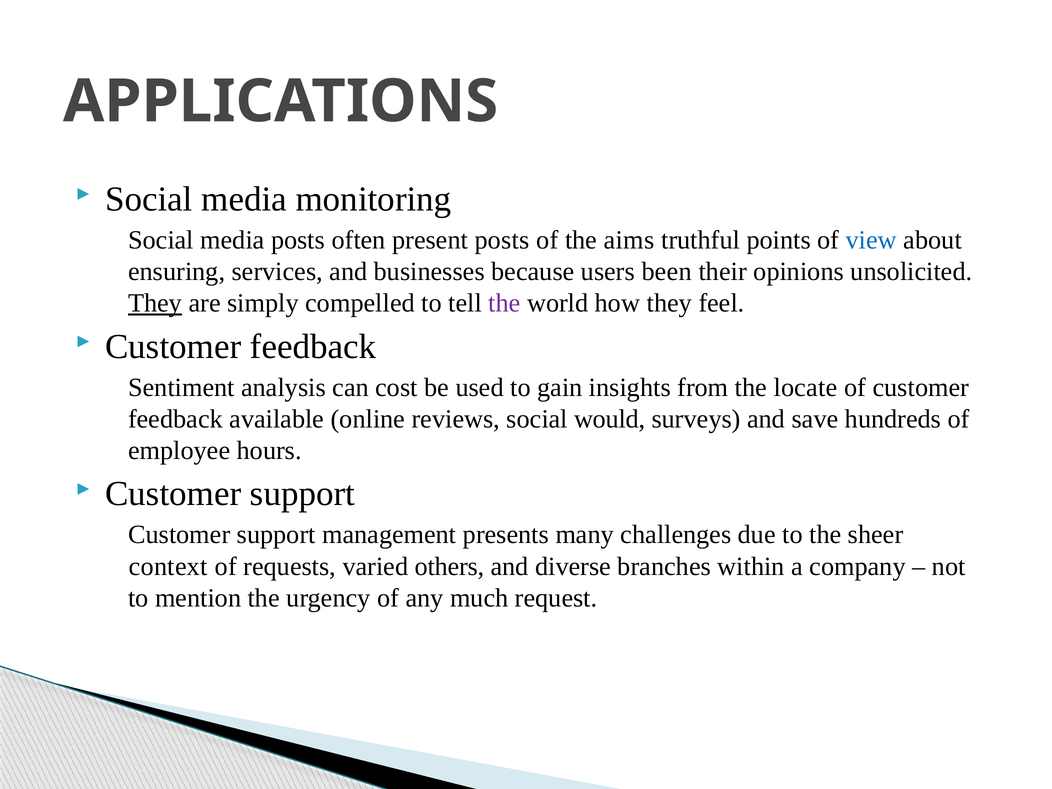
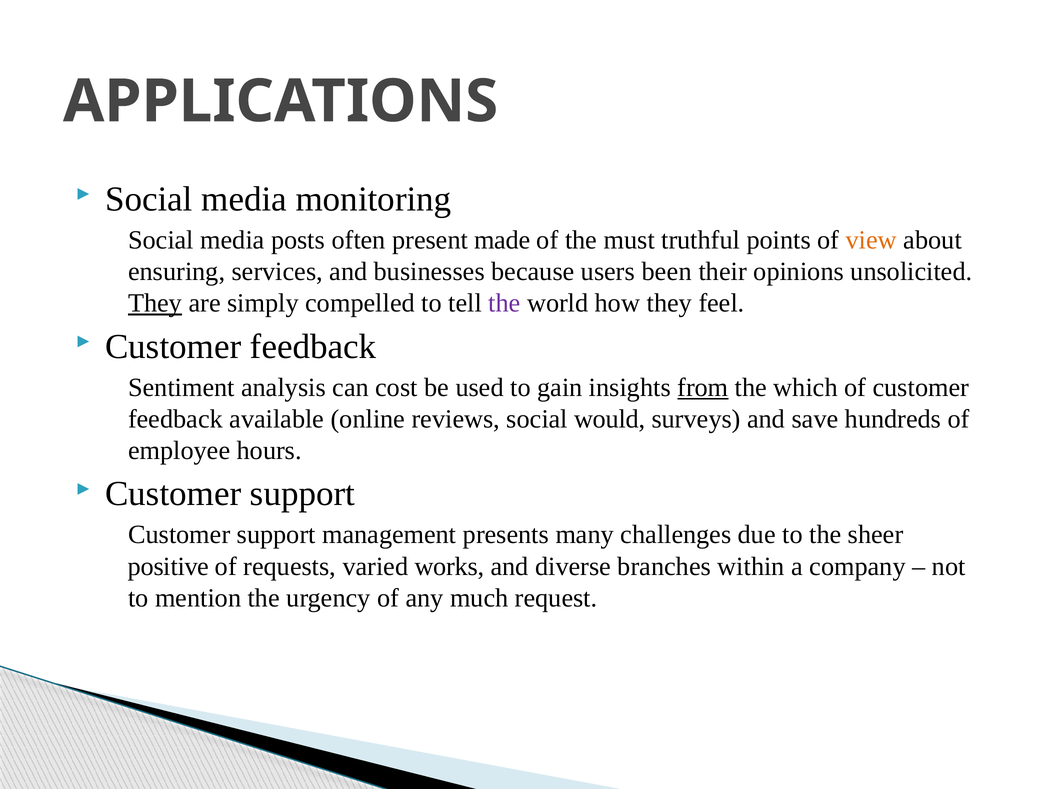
present posts: posts -> made
aims: aims -> must
view colour: blue -> orange
from underline: none -> present
locate: locate -> which
context: context -> positive
others: others -> works
